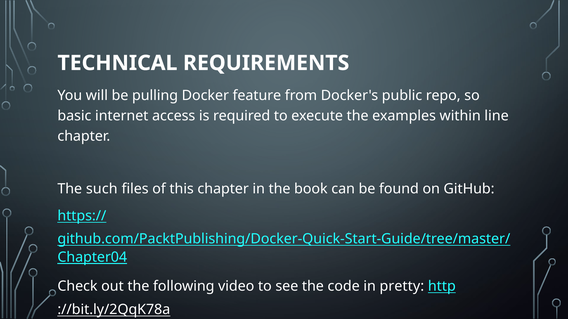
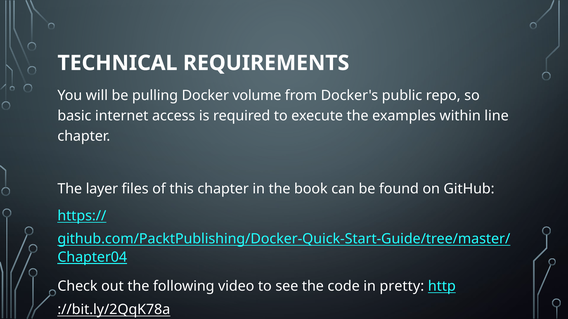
feature: feature -> volume
such: such -> layer
